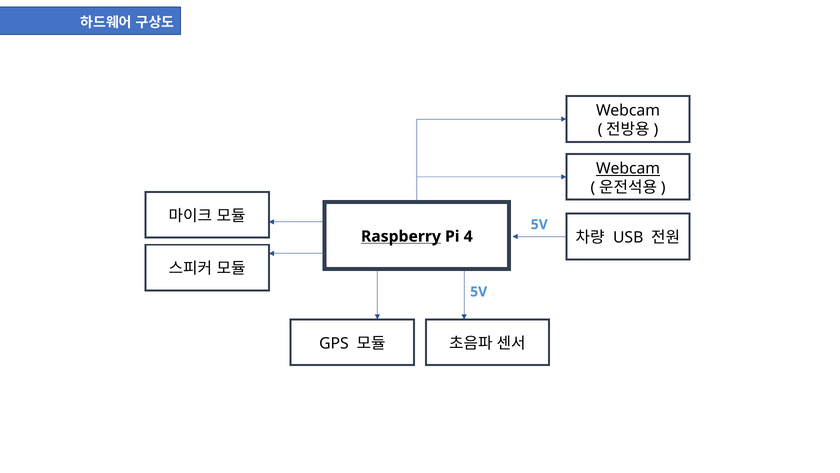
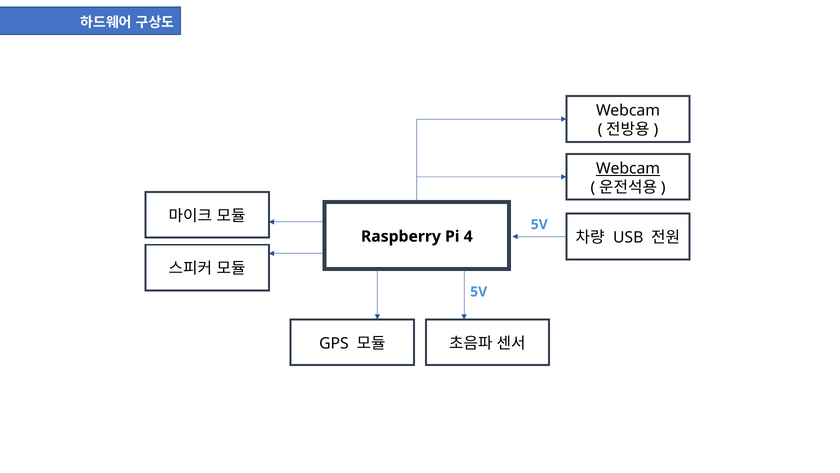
Raspberry underline: present -> none
